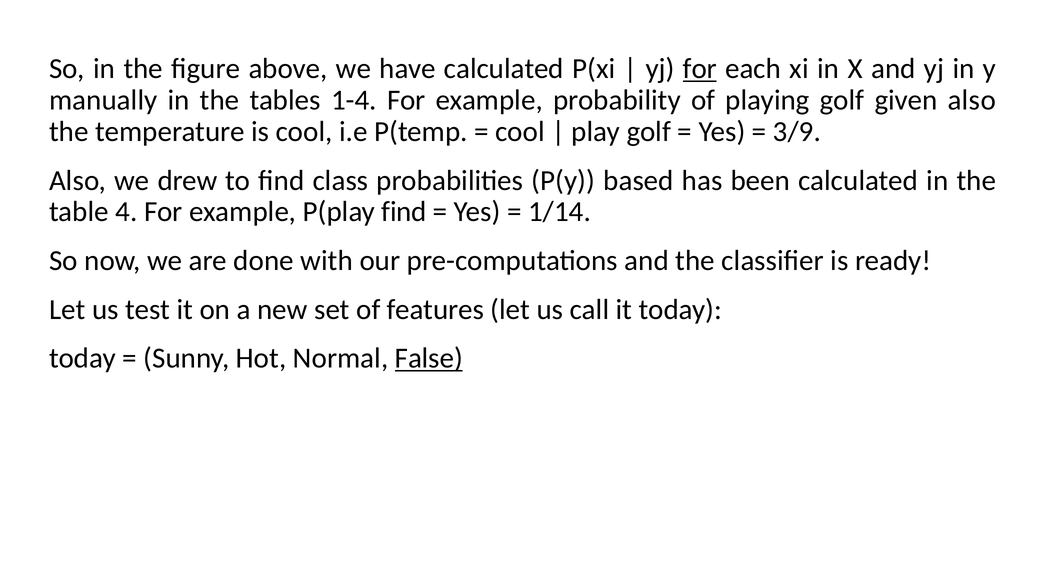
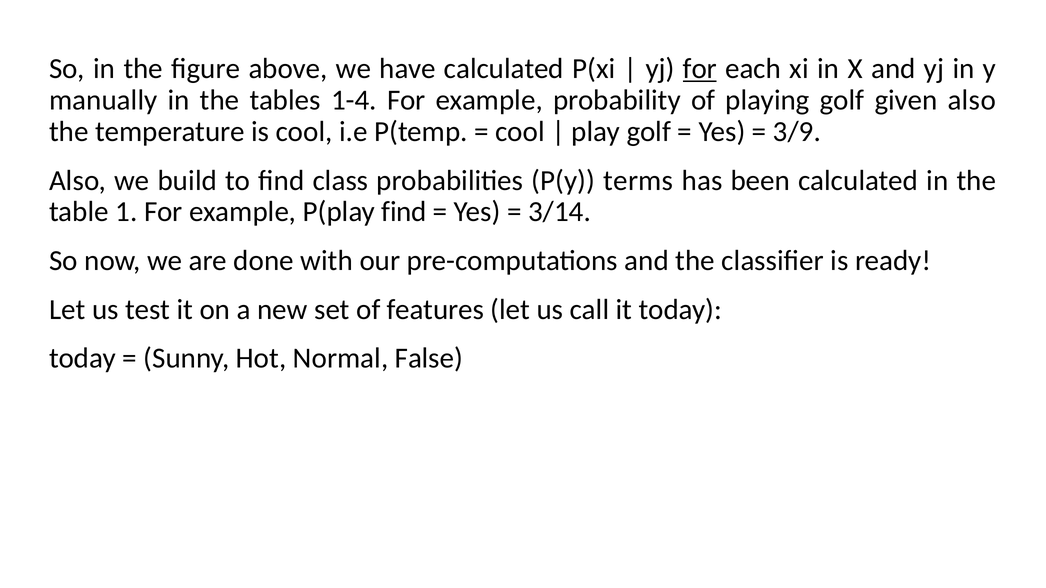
drew: drew -> build
based: based -> terms
4: 4 -> 1
1/14: 1/14 -> 3/14
False underline: present -> none
